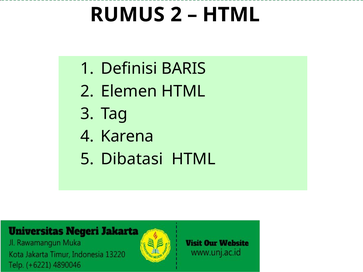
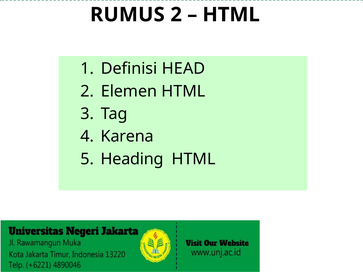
BARIS: BARIS -> HEAD
Dibatasi: Dibatasi -> Heading
